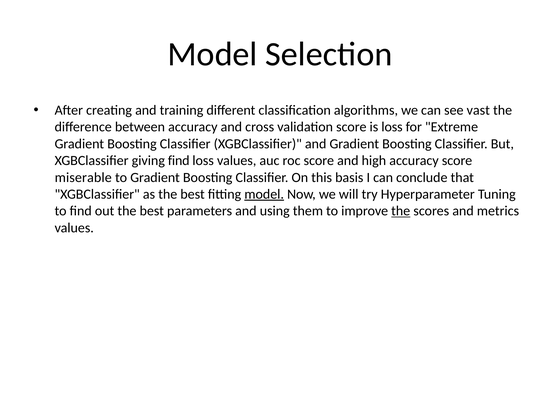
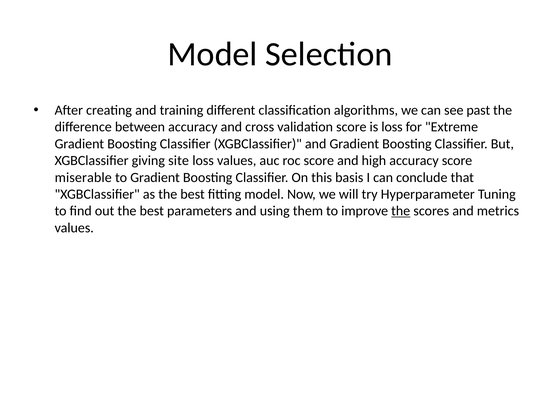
vast: vast -> past
giving find: find -> site
model at (264, 194) underline: present -> none
